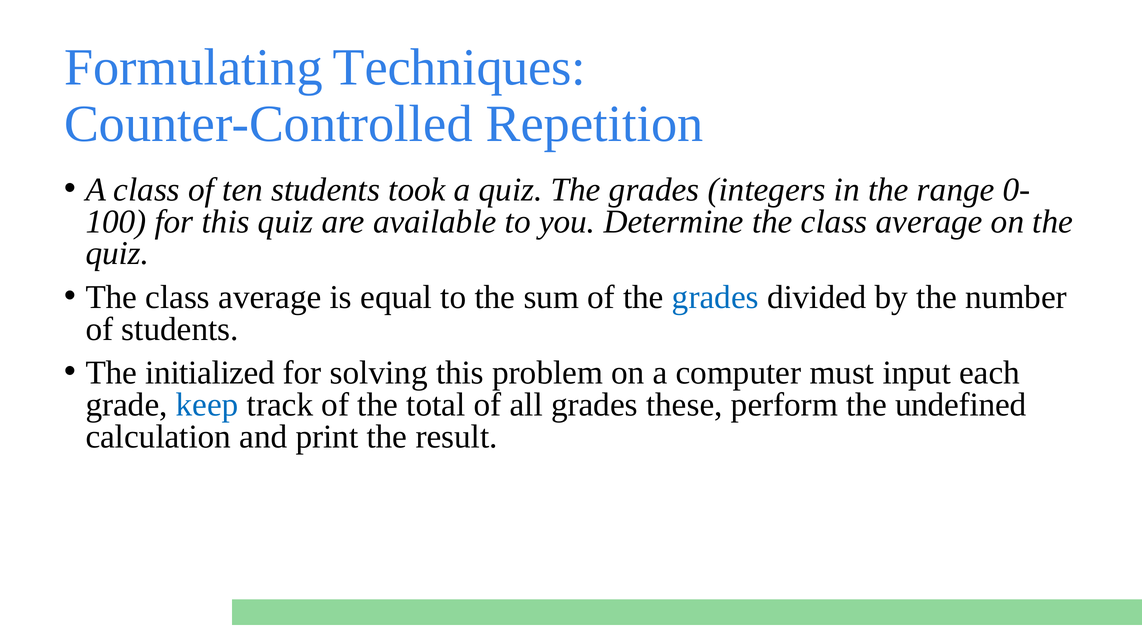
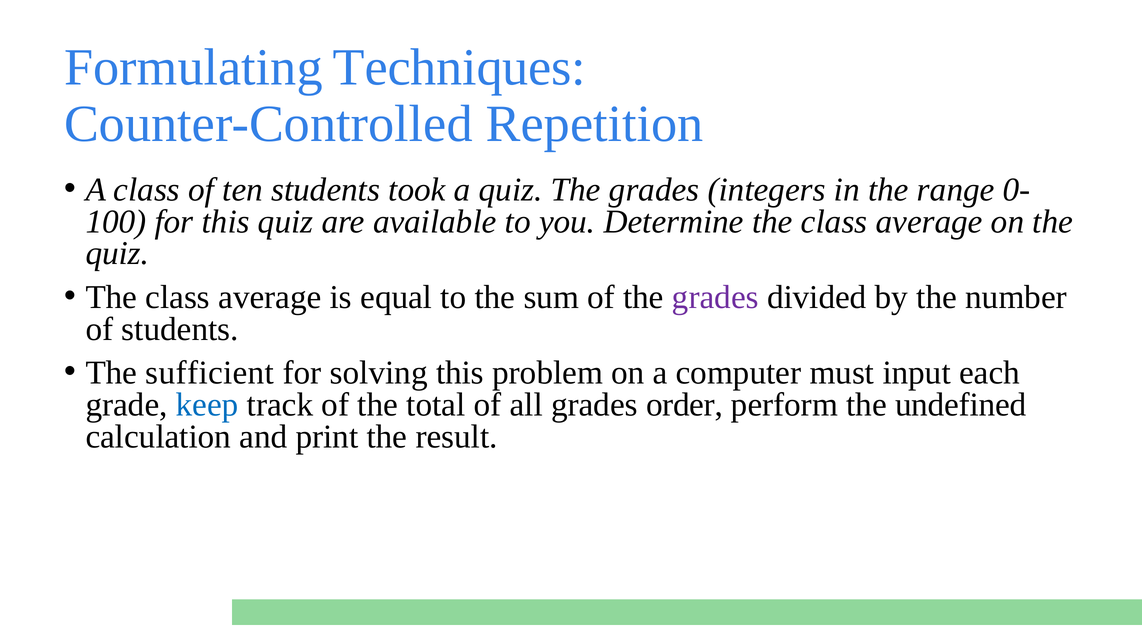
grades at (715, 297) colour: blue -> purple
initialized: initialized -> sufficient
these: these -> order
